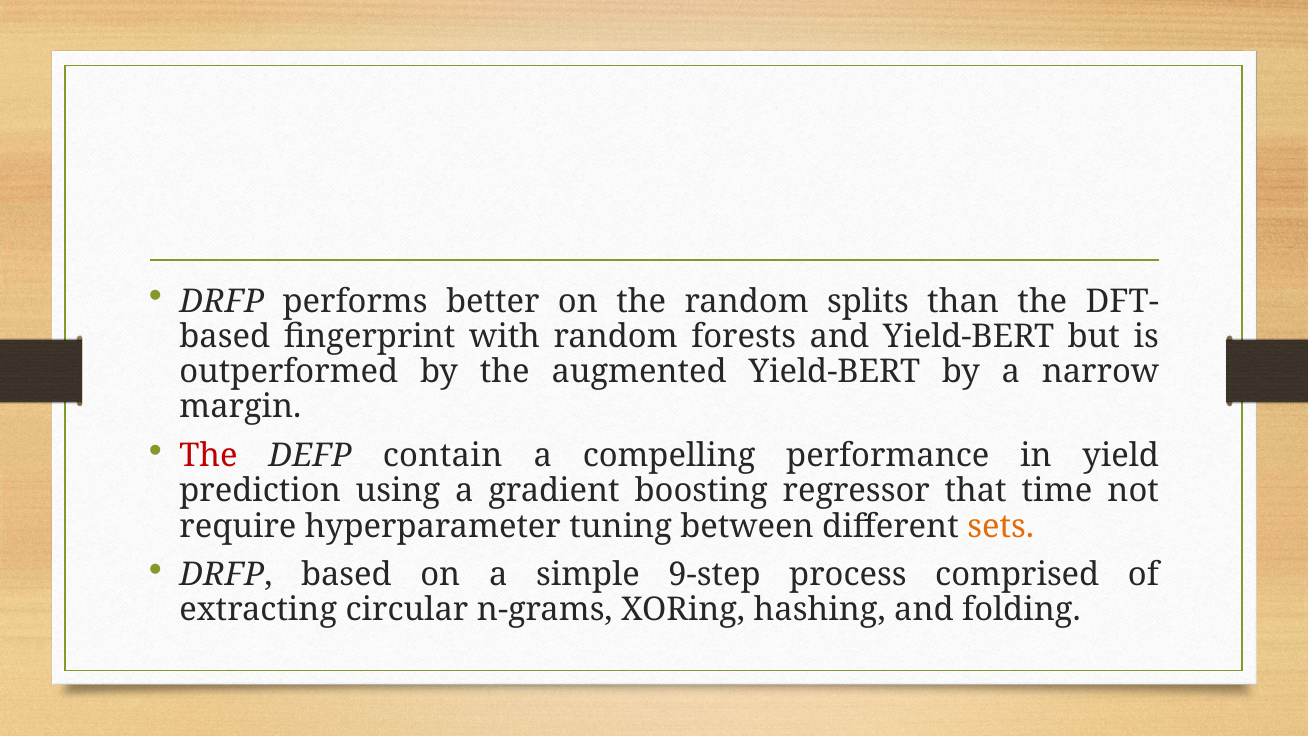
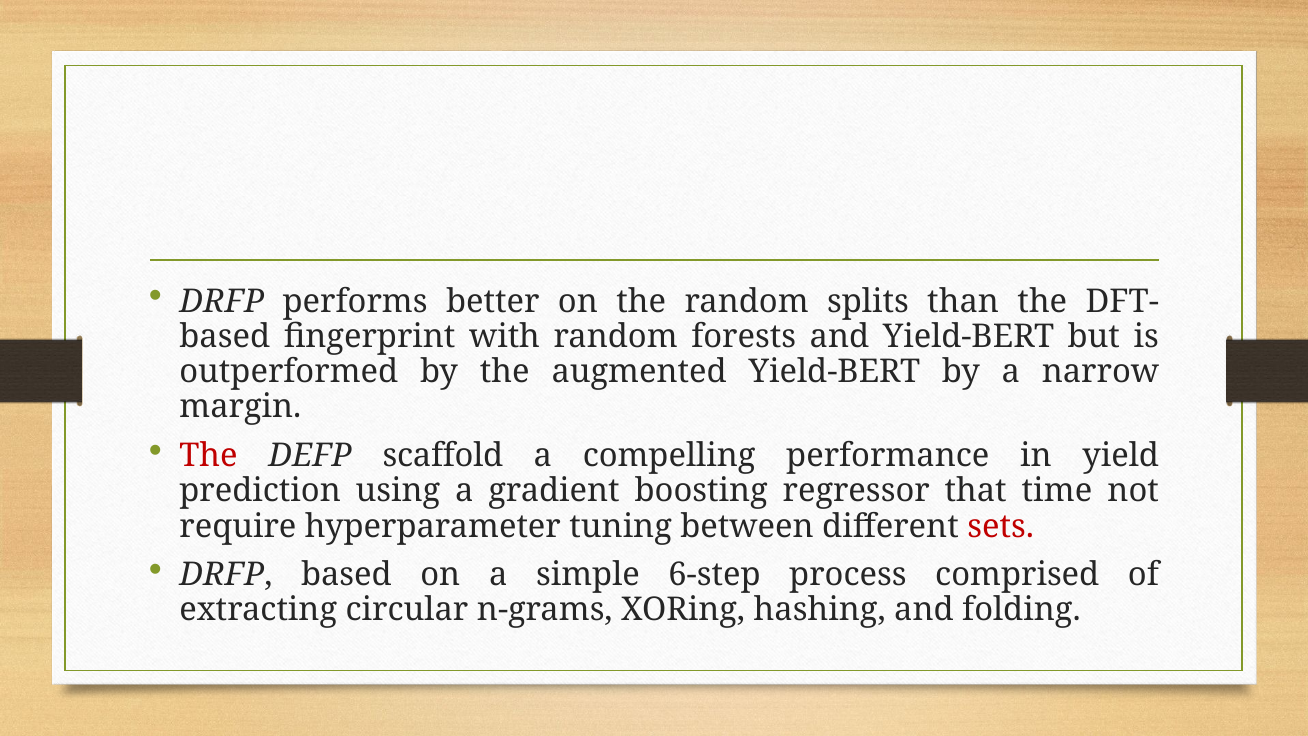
contain: contain -> scaffold
sets colour: orange -> red
9-step: 9-step -> 6-step
